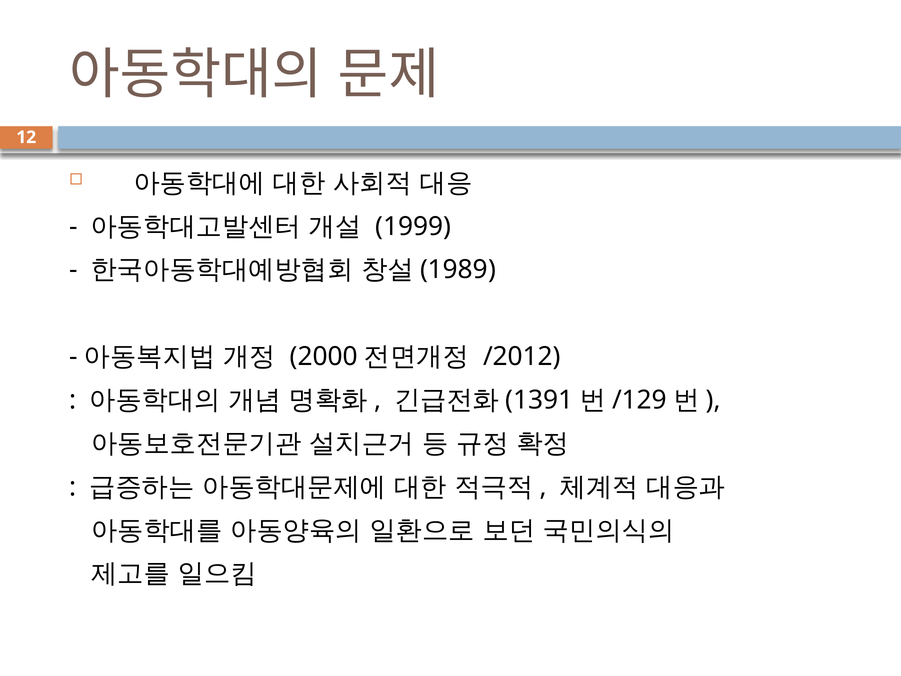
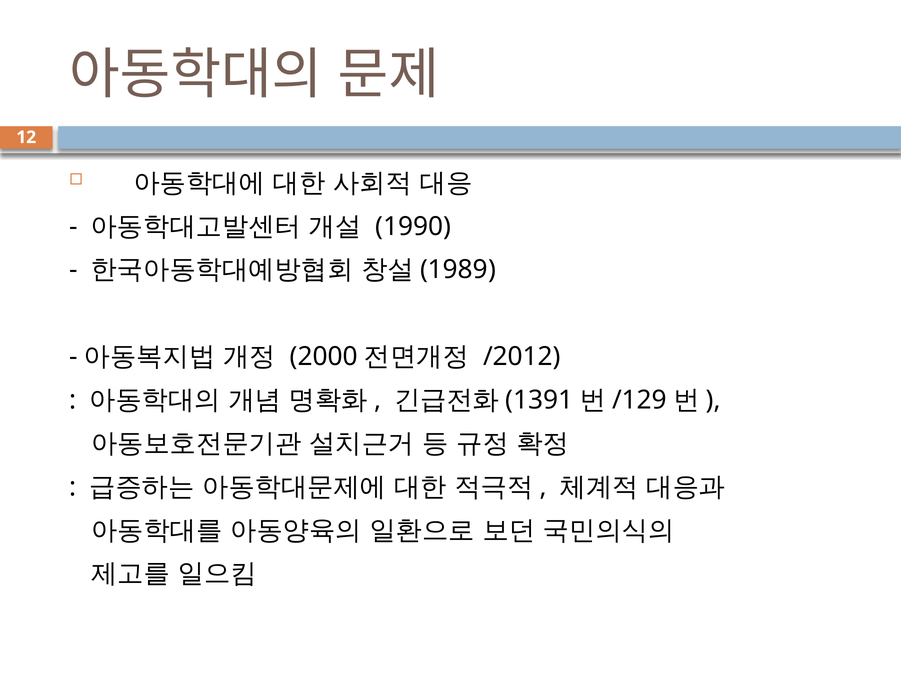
1999: 1999 -> 1990
